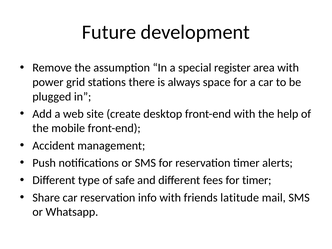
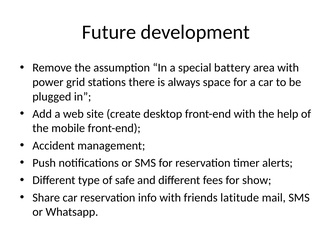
register: register -> battery
for timer: timer -> show
